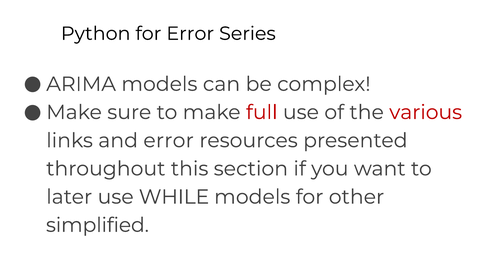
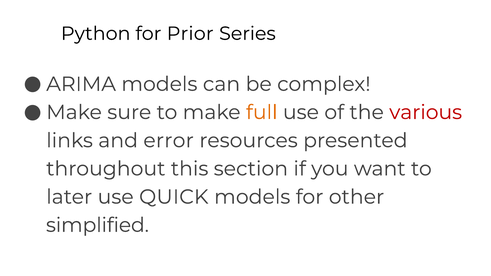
for Error: Error -> Prior
full colour: red -> orange
WHILE: WHILE -> QUICK
